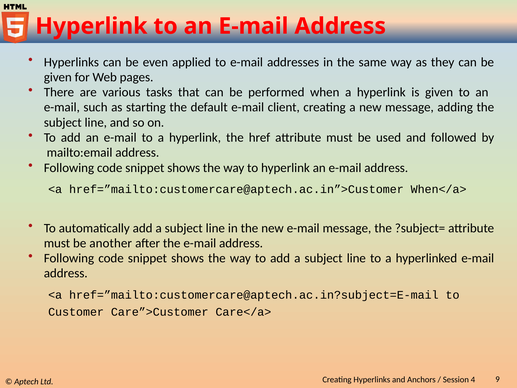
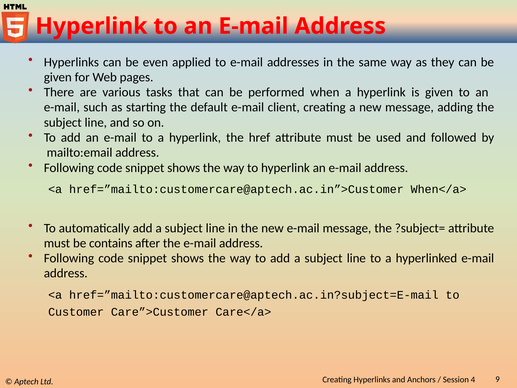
another: another -> contains
